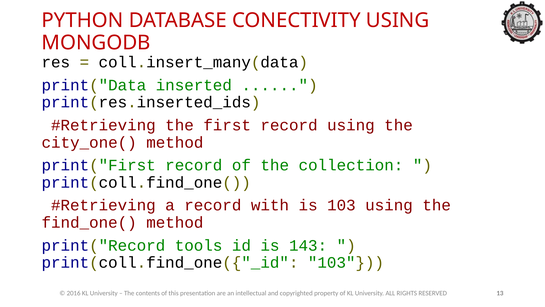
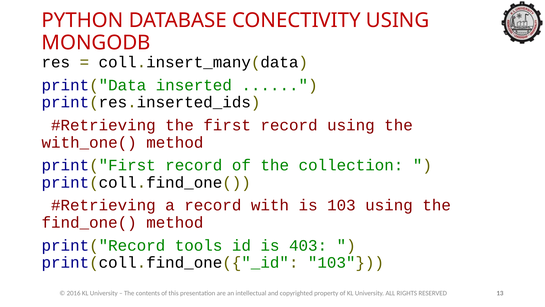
city_one(: city_one( -> with_one(
143: 143 -> 403
